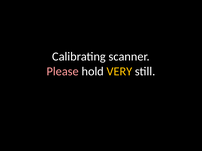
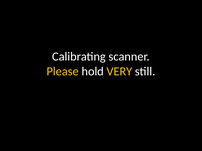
Please colour: pink -> yellow
